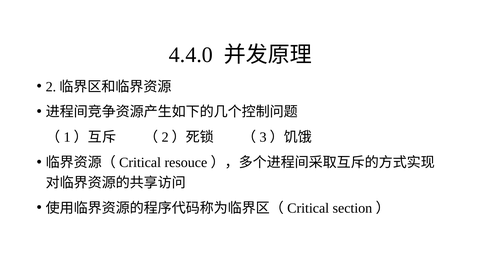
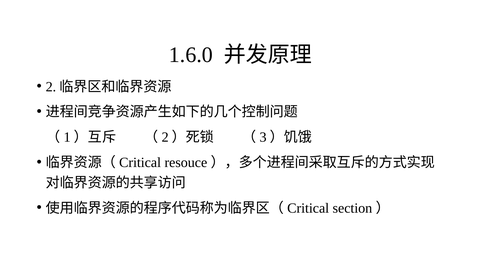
4.4.0: 4.4.0 -> 1.6.0
